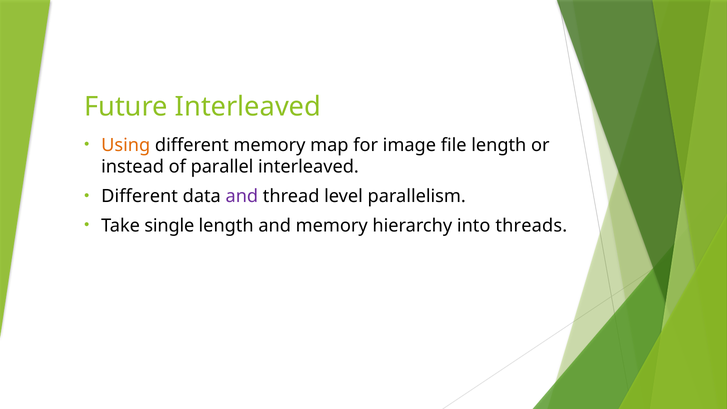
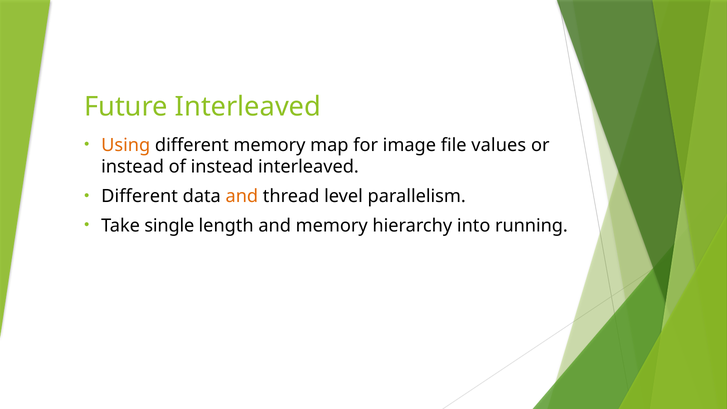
file length: length -> values
of parallel: parallel -> instead
and at (242, 196) colour: purple -> orange
threads: threads -> running
